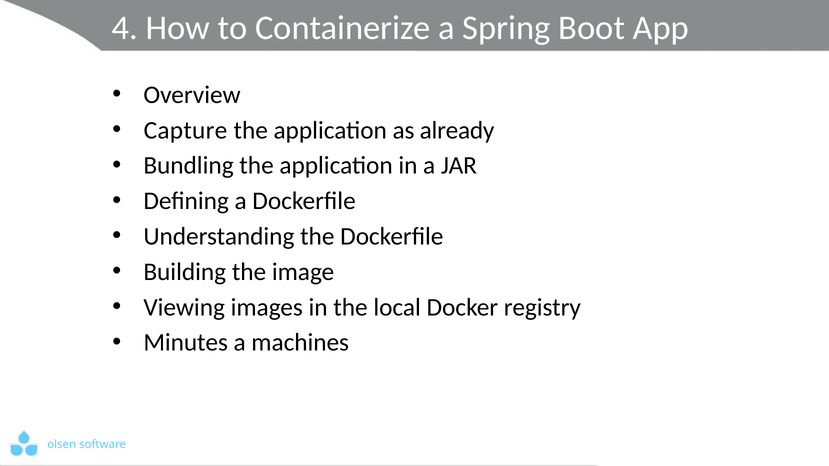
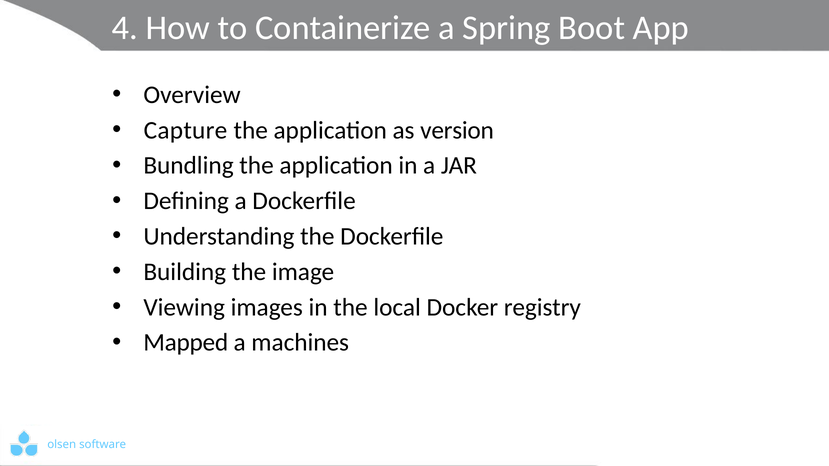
already: already -> version
Minutes: Minutes -> Mapped
